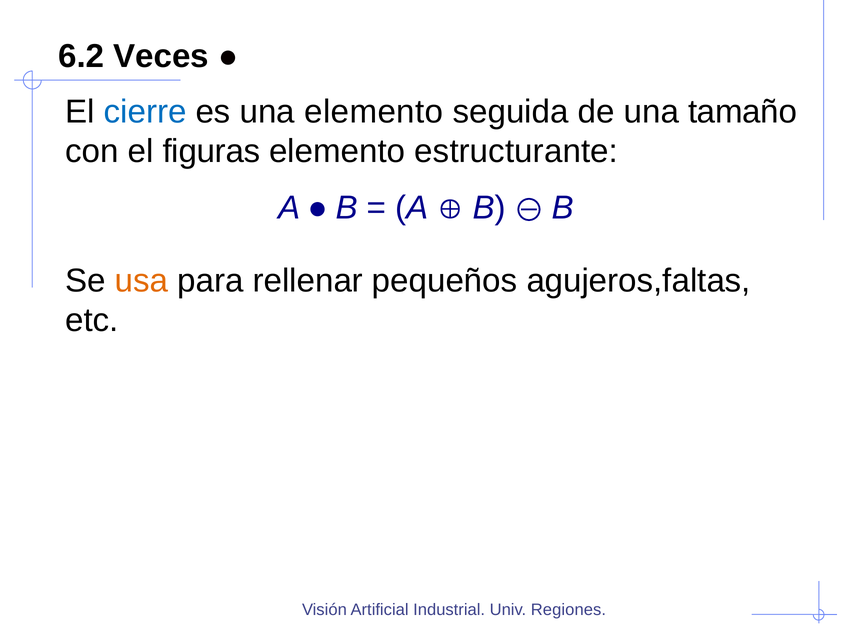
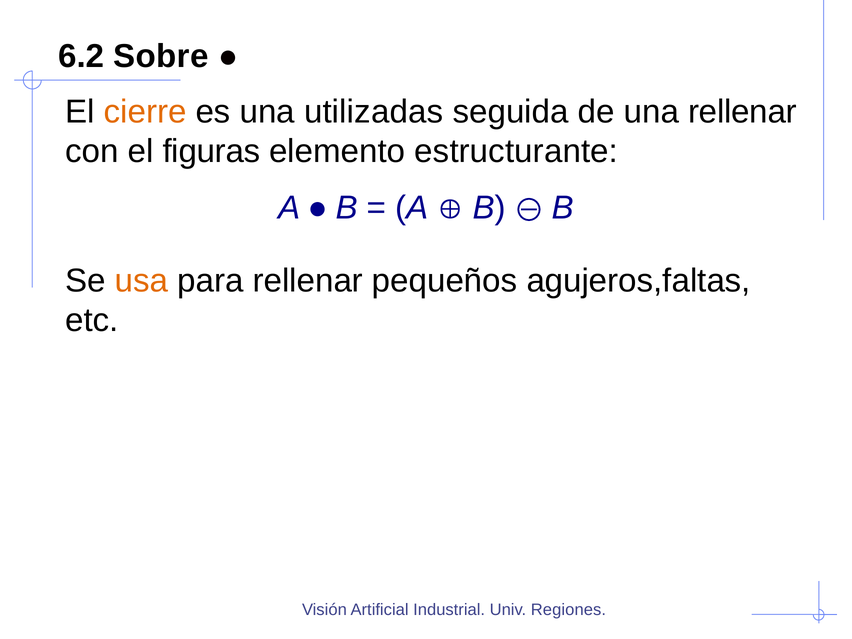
Veces: Veces -> Sobre
cierre colour: blue -> orange
una elemento: elemento -> utilizadas
una tamaño: tamaño -> rellenar
